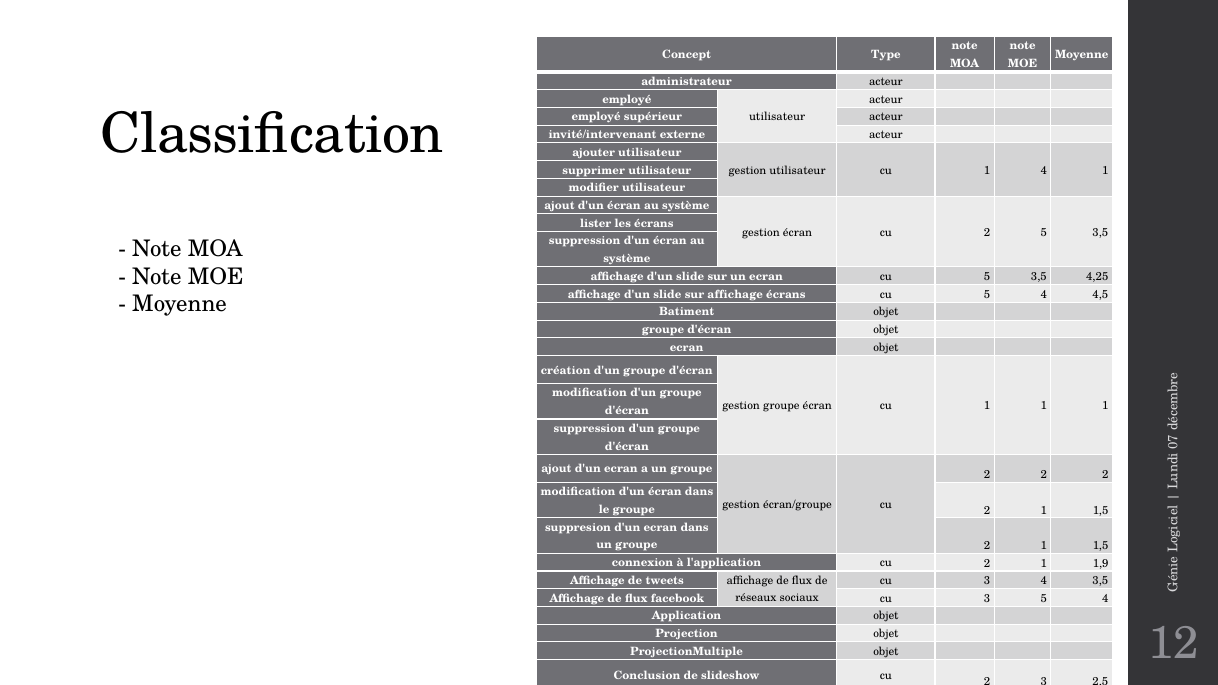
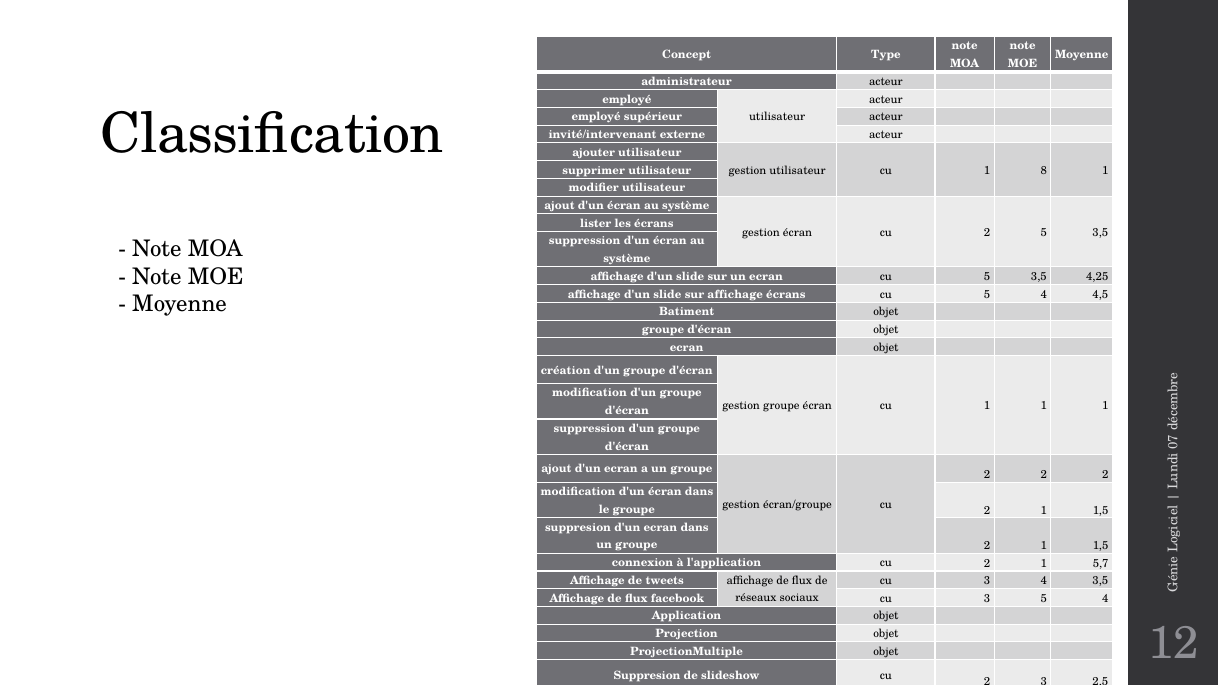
1 4: 4 -> 8
1,9: 1,9 -> 5,7
Conclusion at (647, 676): Conclusion -> Suppresion
